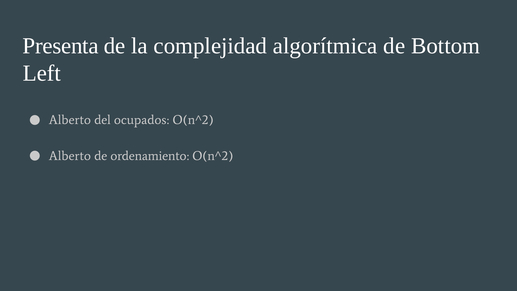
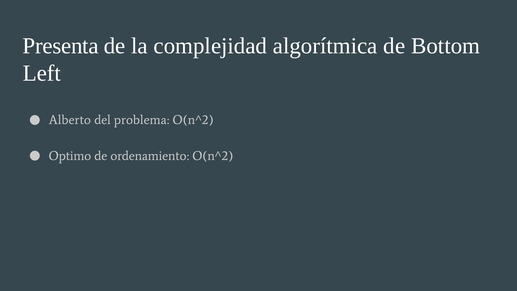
ocupados: ocupados -> problema
Alberto at (70, 156): Alberto -> Optimo
